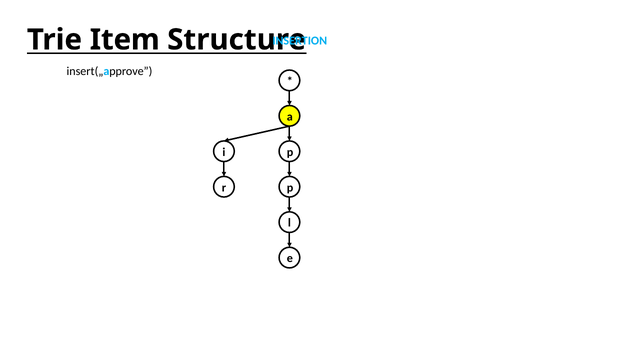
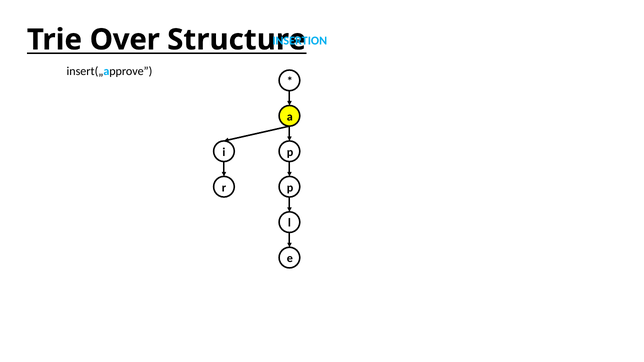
Item: Item -> Over
